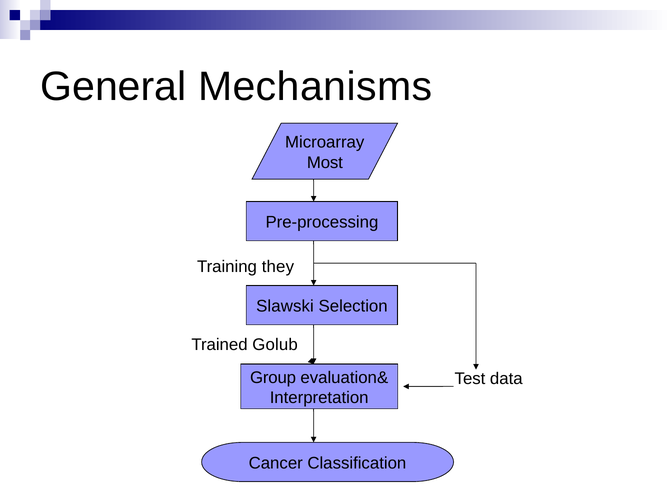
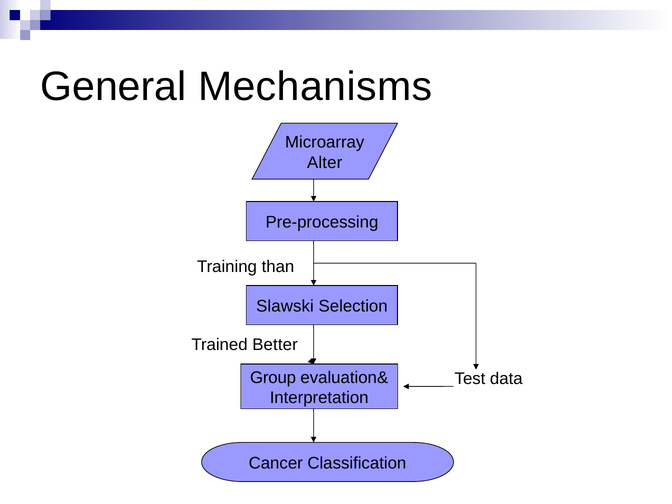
Most: Most -> Alter
they: they -> than
Golub: Golub -> Better
